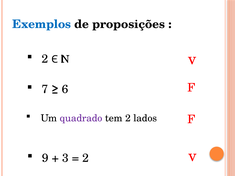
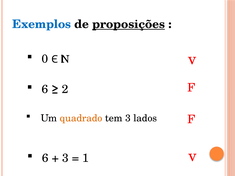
proposições underline: none -> present
2 at (45, 59): 2 -> 0
7 at (45, 89): 7 -> 6
6: 6 -> 2
quadrado colour: purple -> orange
tem 2: 2 -> 3
9 at (45, 158): 9 -> 6
2 at (86, 158): 2 -> 1
